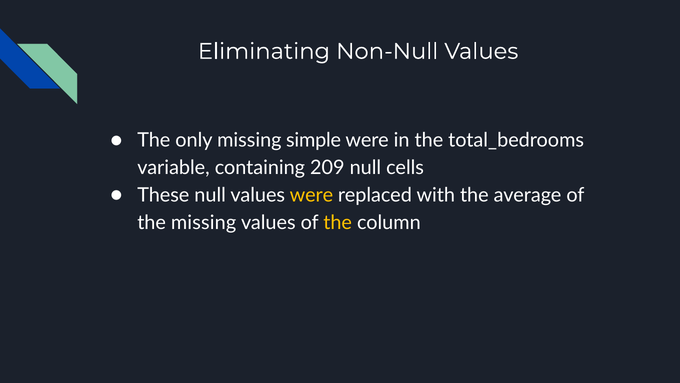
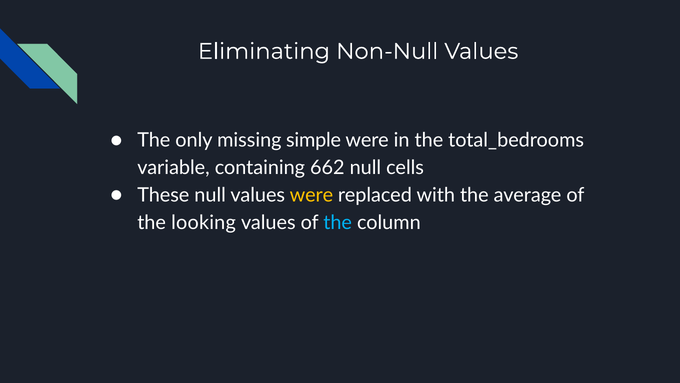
209: 209 -> 662
the missing: missing -> looking
the at (338, 222) colour: yellow -> light blue
